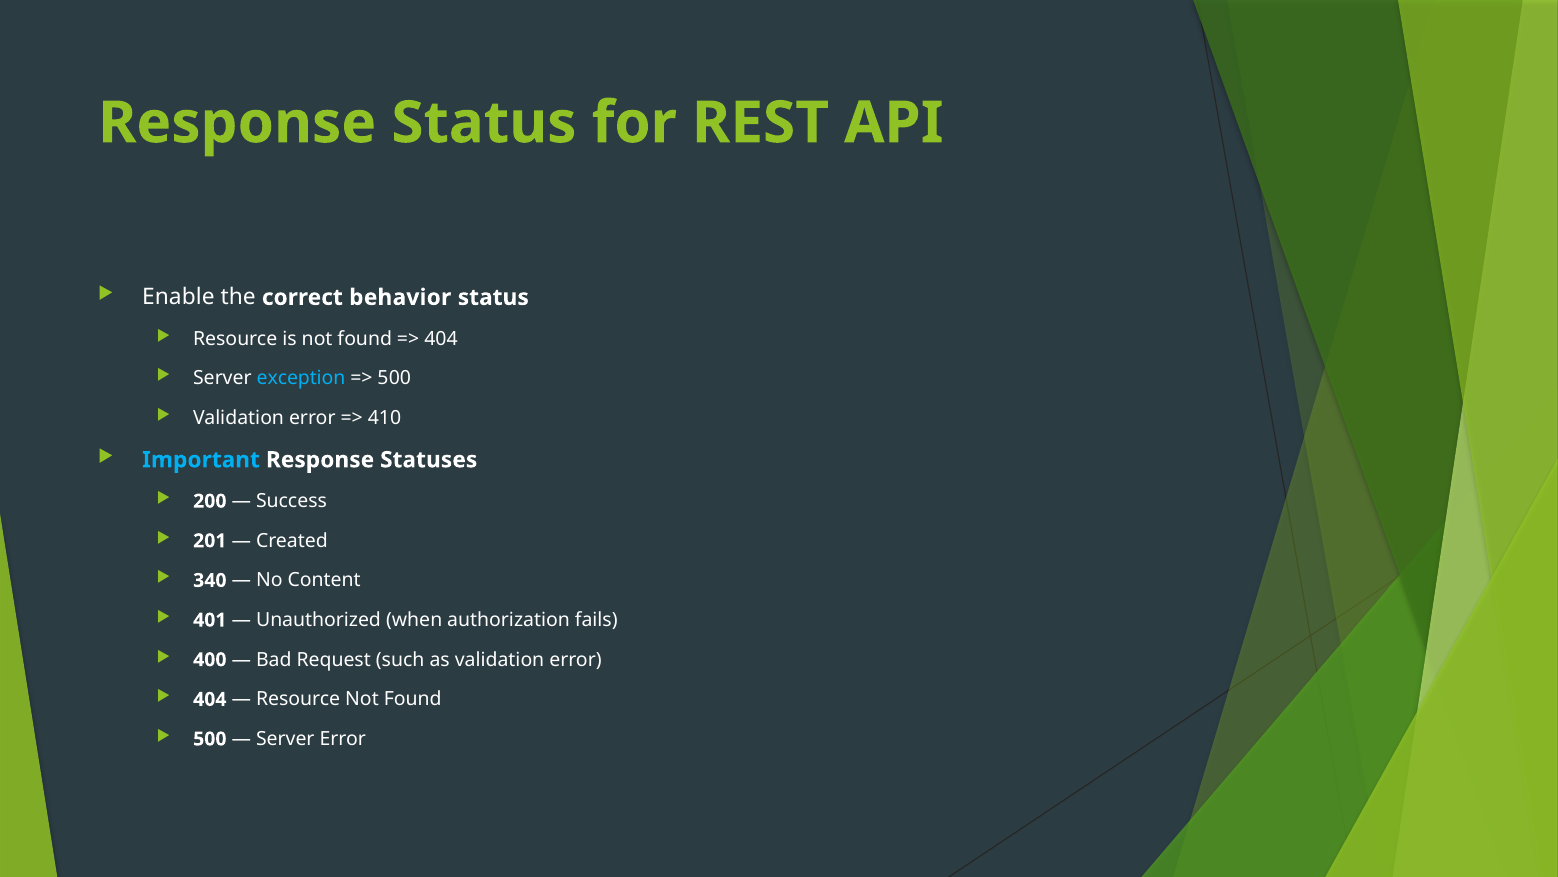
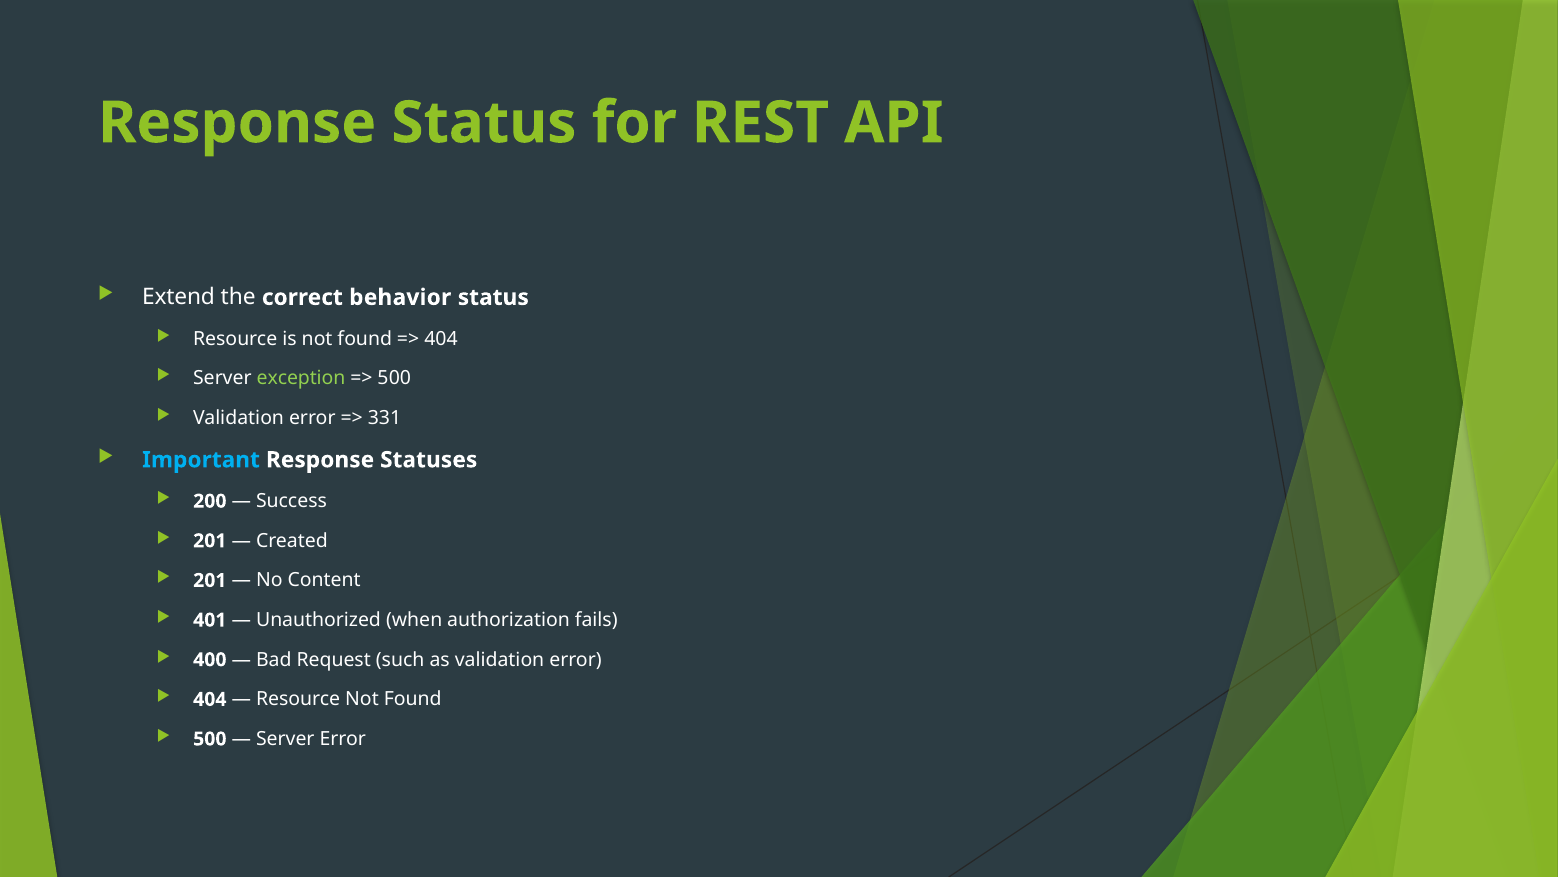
Enable: Enable -> Extend
exception colour: light blue -> light green
410: 410 -> 331
340 at (210, 580): 340 -> 201
